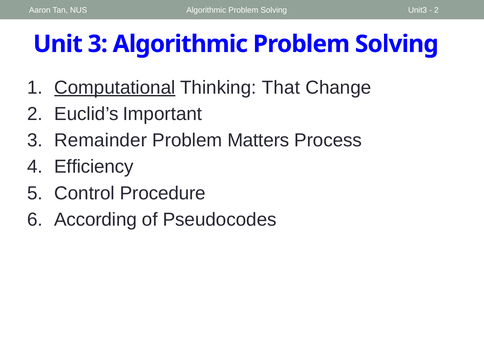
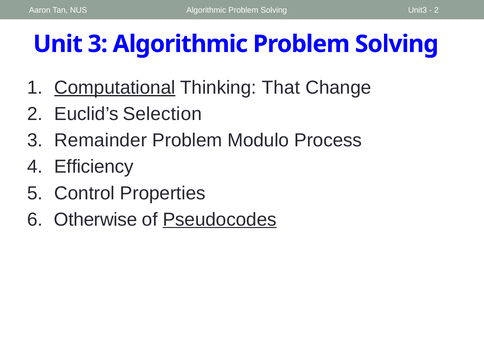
Important: Important -> Selection
Matters: Matters -> Modulo
Procedure: Procedure -> Properties
According: According -> Otherwise
Pseudocodes underline: none -> present
